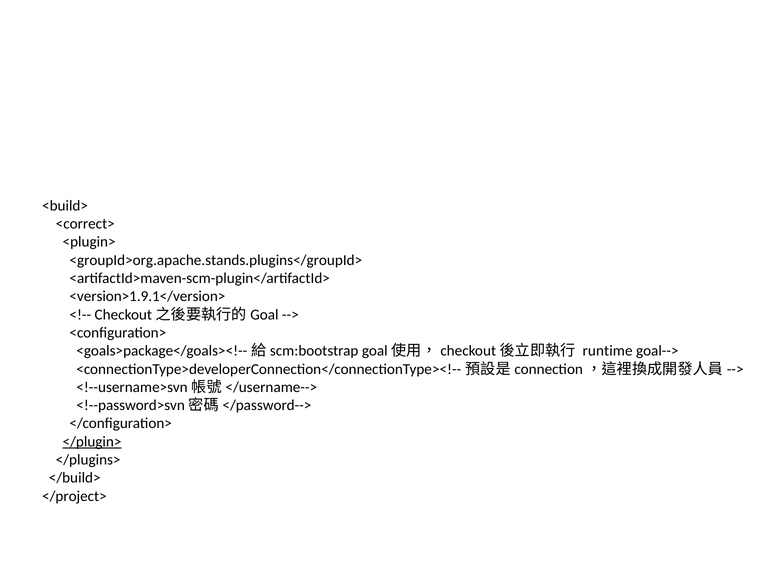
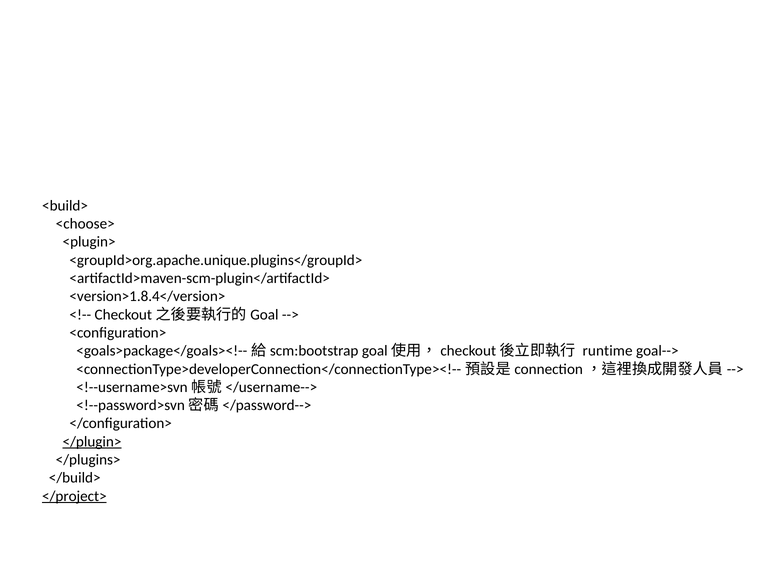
<correct>: <correct> -> <choose>
<groupId>org.apache.stands.plugins</groupId>: <groupId>org.apache.stands.plugins</groupId> -> <groupId>org.apache.unique.plugins</groupId>
<version>1.9.1</version>: <version>1.9.1</version> -> <version>1.8.4</version>
</project> underline: none -> present
